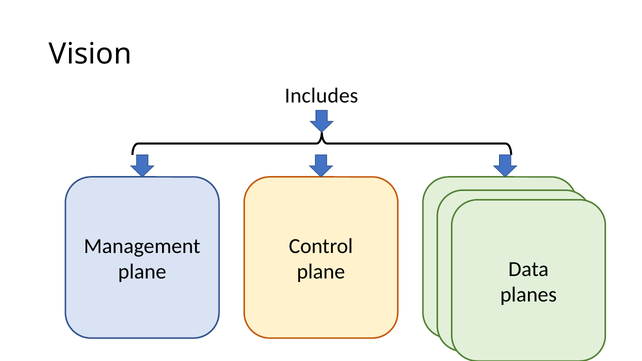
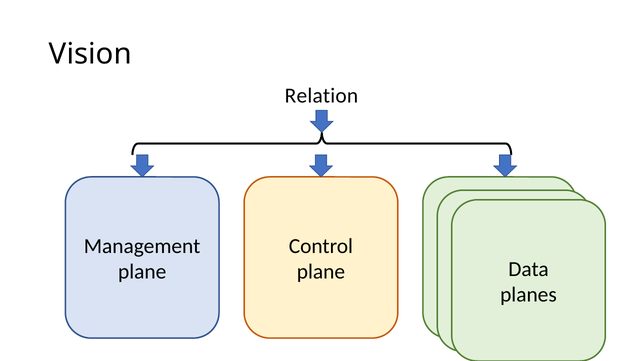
Includes: Includes -> Relation
